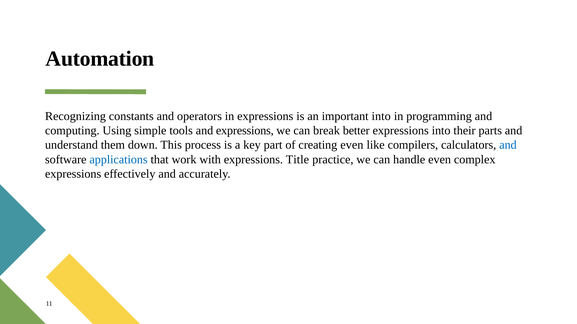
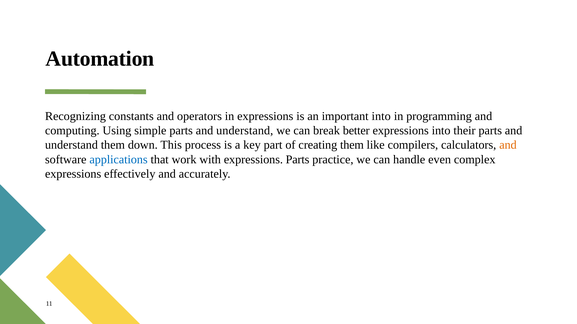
simple tools: tools -> parts
expressions at (245, 131): expressions -> understand
creating even: even -> them
and at (508, 145) colour: blue -> orange
expressions Title: Title -> Parts
